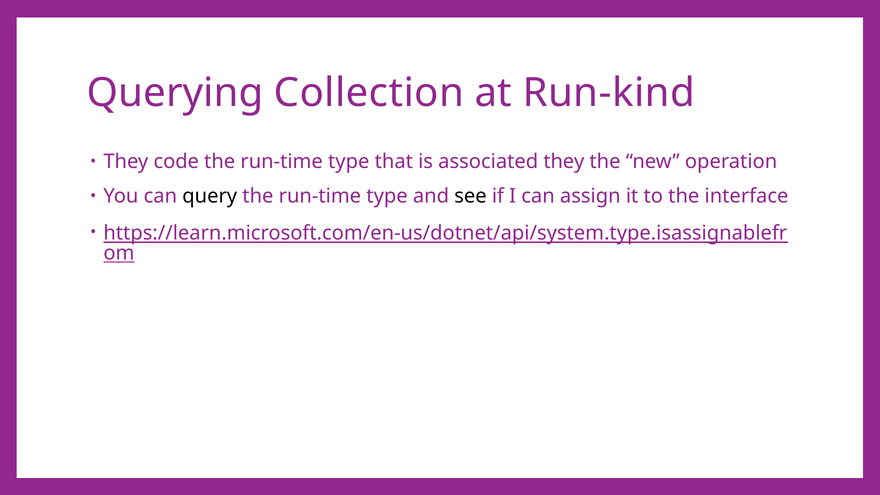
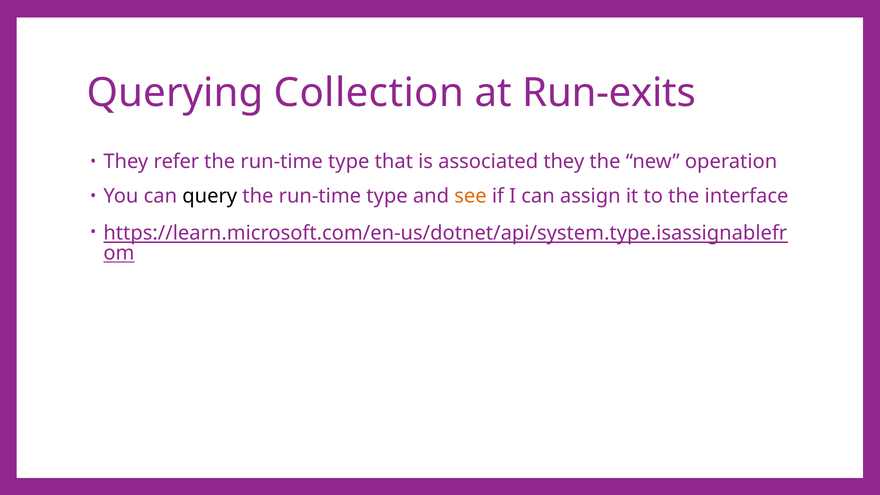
Run-kind: Run-kind -> Run-exits
code: code -> refer
see colour: black -> orange
